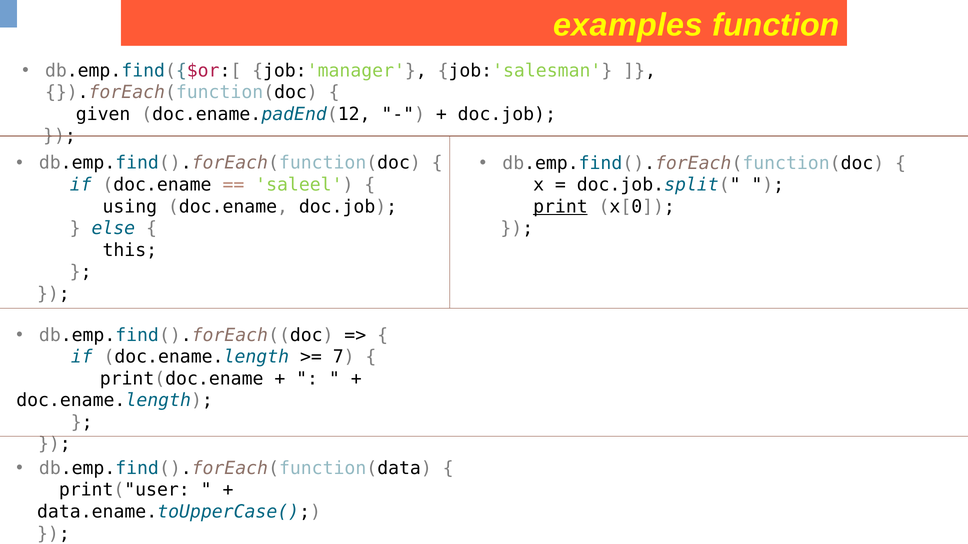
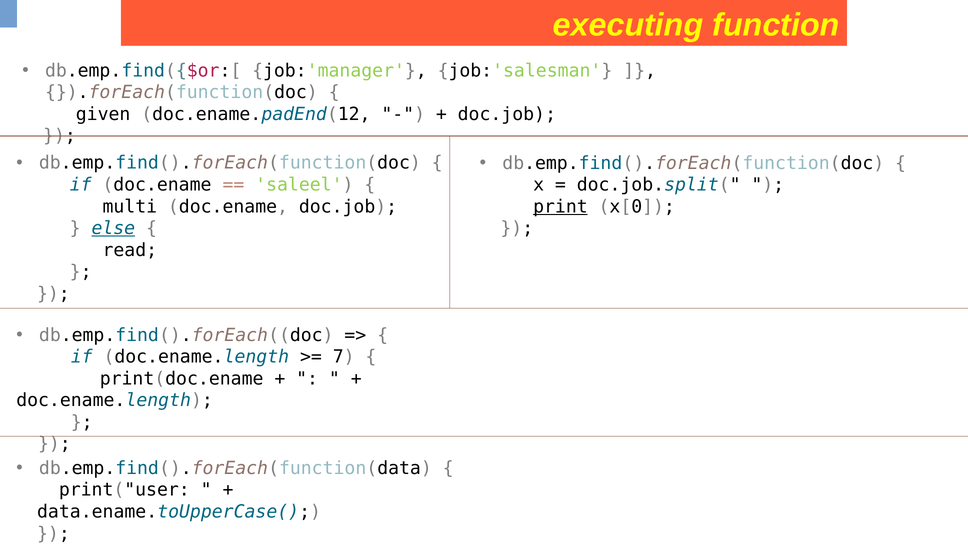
examples: examples -> executing
using: using -> multi
else underline: none -> present
this: this -> read
